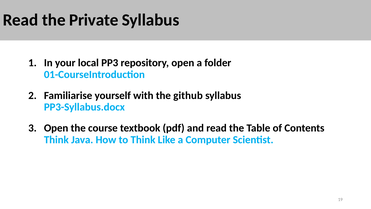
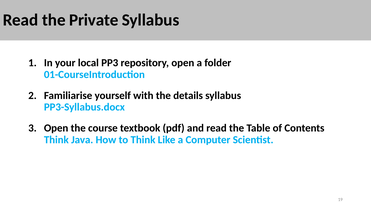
github: github -> details
